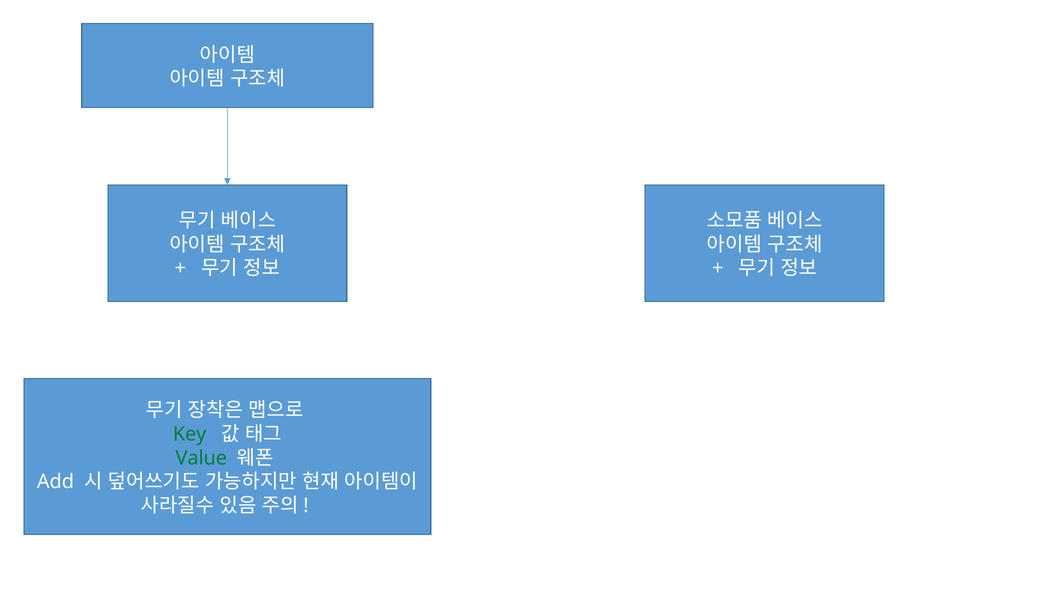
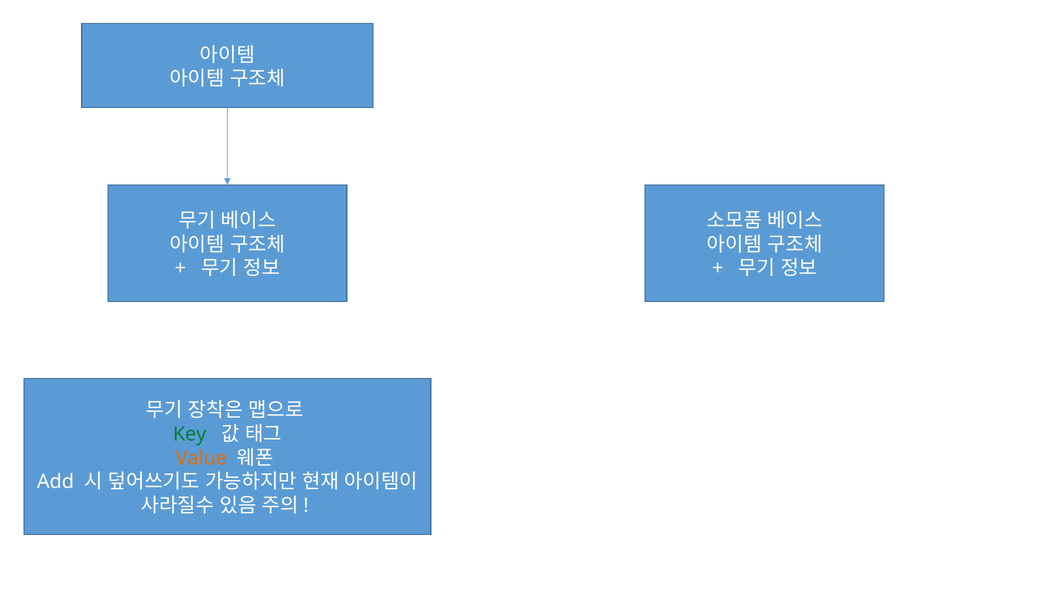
Value colour: green -> orange
